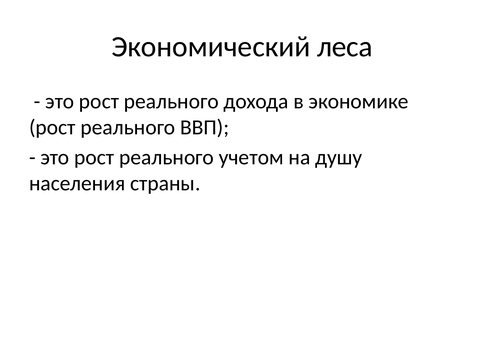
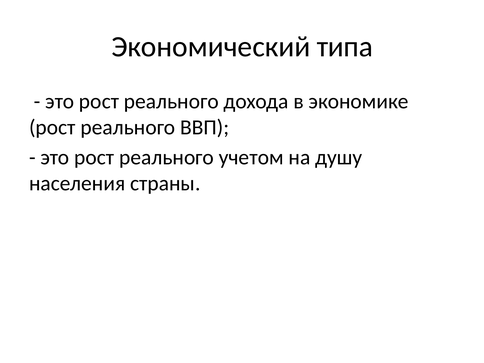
леса: леса -> типа
